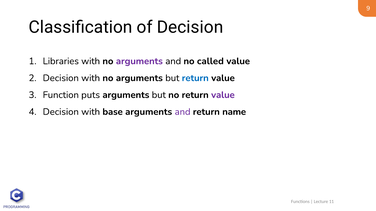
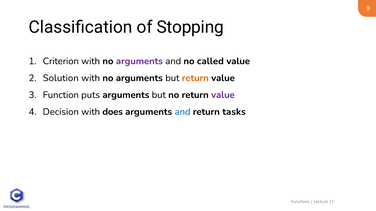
of Decision: Decision -> Stopping
Libraries: Libraries -> Criterion
Decision at (61, 78): Decision -> Solution
return at (195, 78) colour: blue -> orange
base: base -> does
and at (183, 112) colour: purple -> blue
name: name -> tasks
